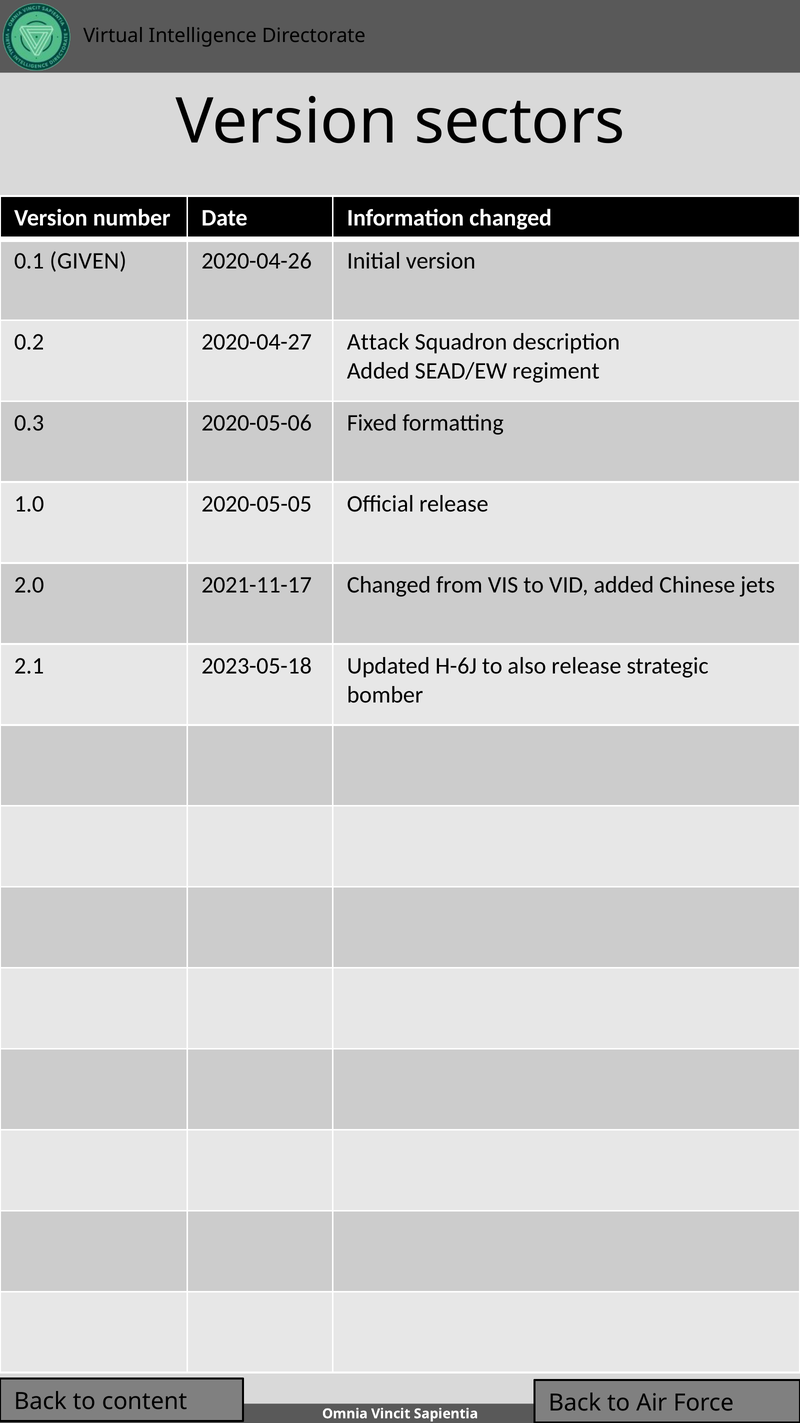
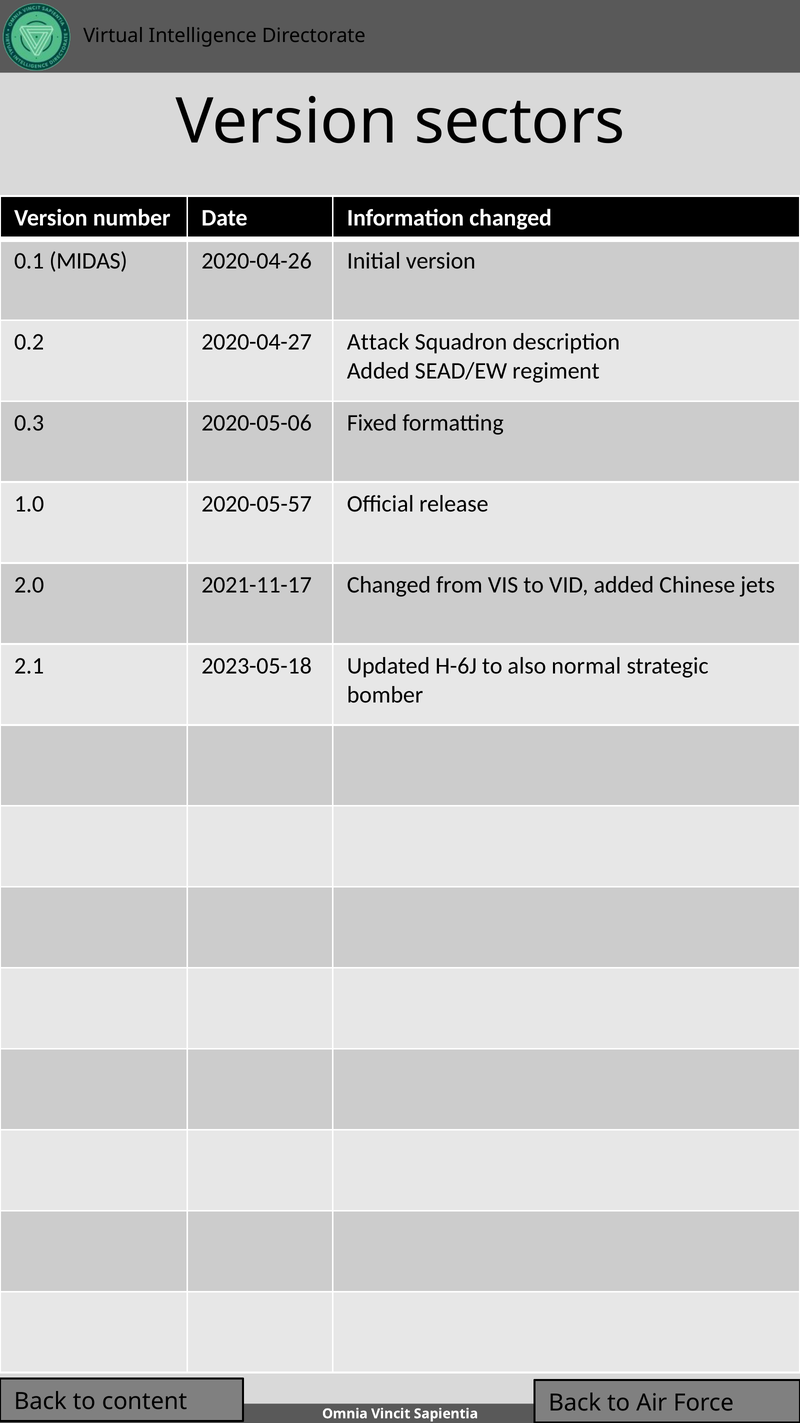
GIVEN: GIVEN -> MIDAS
2020-05-05: 2020-05-05 -> 2020-05-57
also release: release -> normal
